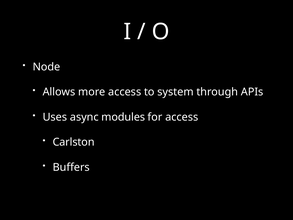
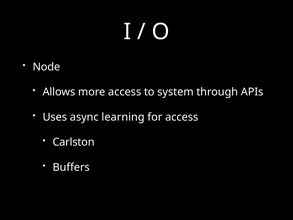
modules: modules -> learning
